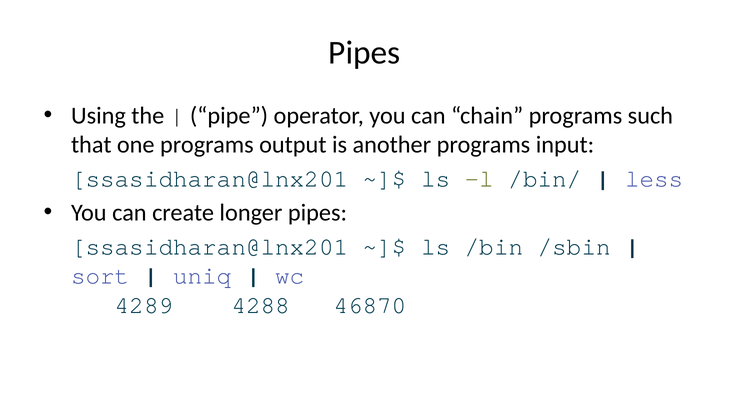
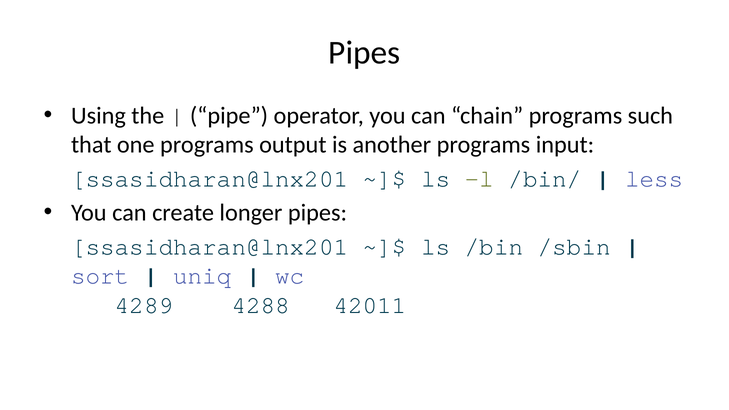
46870: 46870 -> 42011
